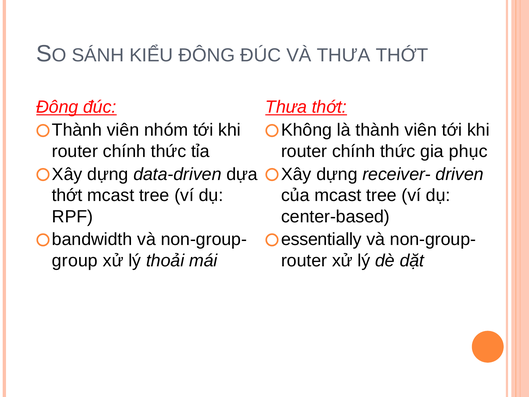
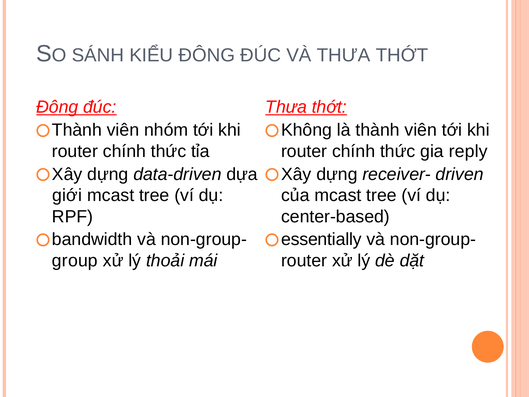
phục: phục -> reply
thớt at (67, 195): thớt -> giới
